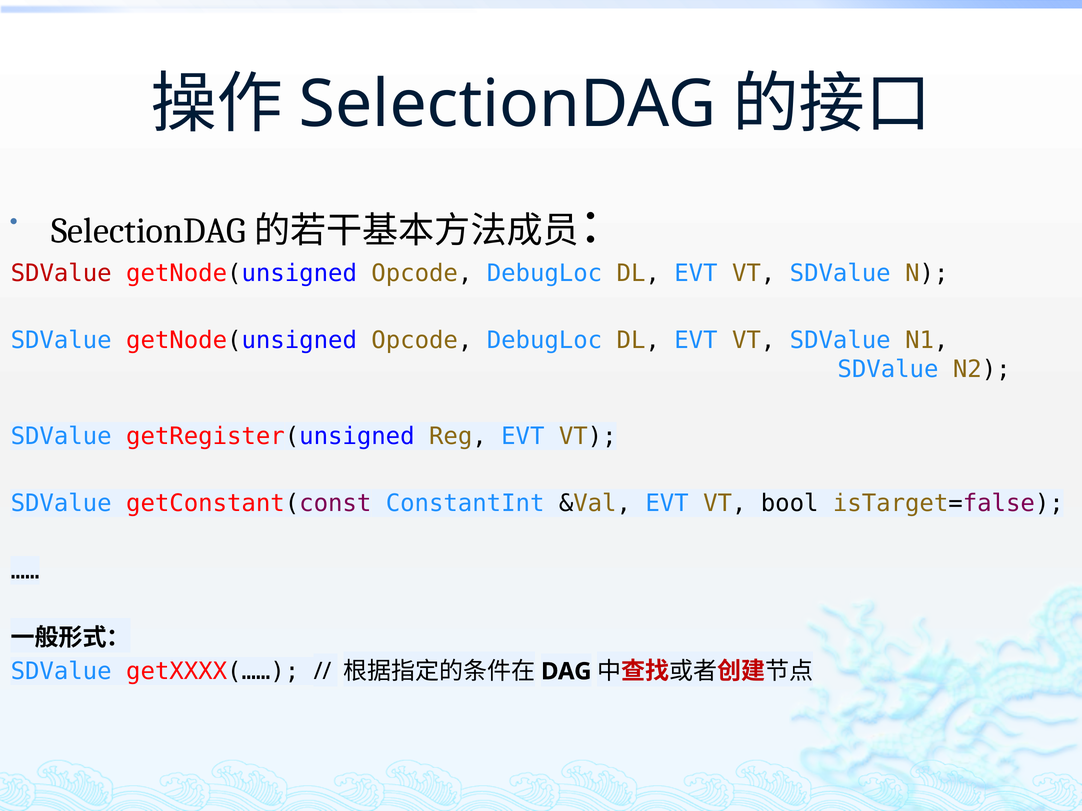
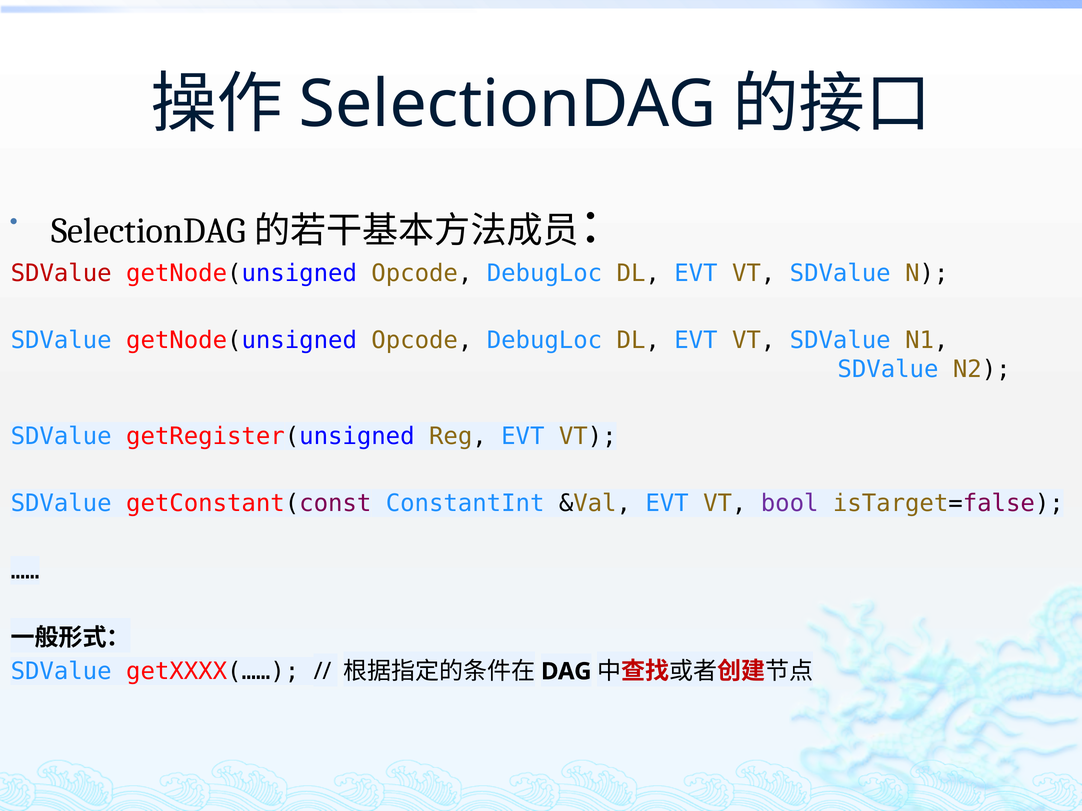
bool colour: black -> purple
